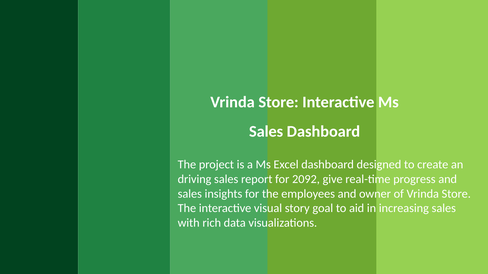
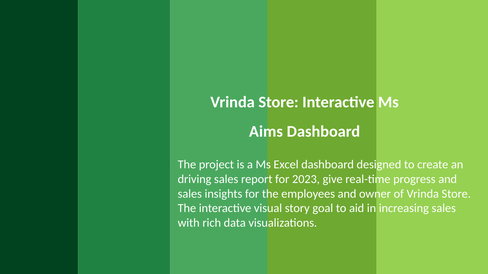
Sales at (266, 132): Sales -> Aims
2092: 2092 -> 2023
